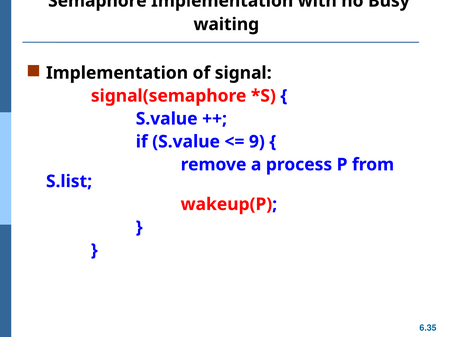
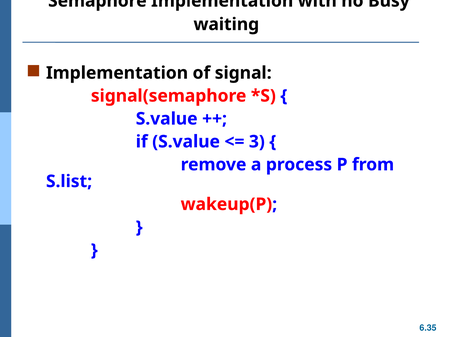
9: 9 -> 3
